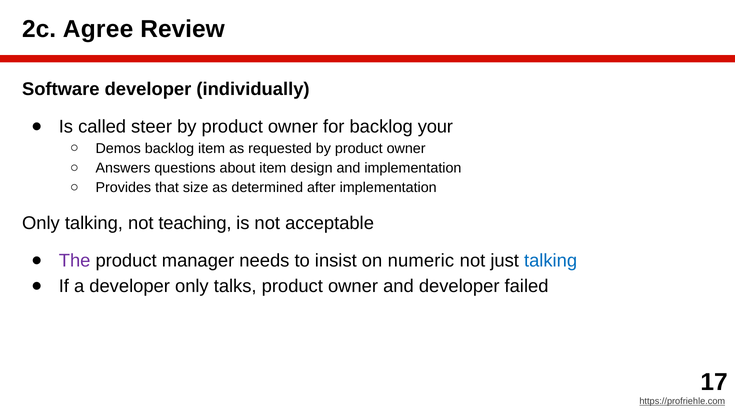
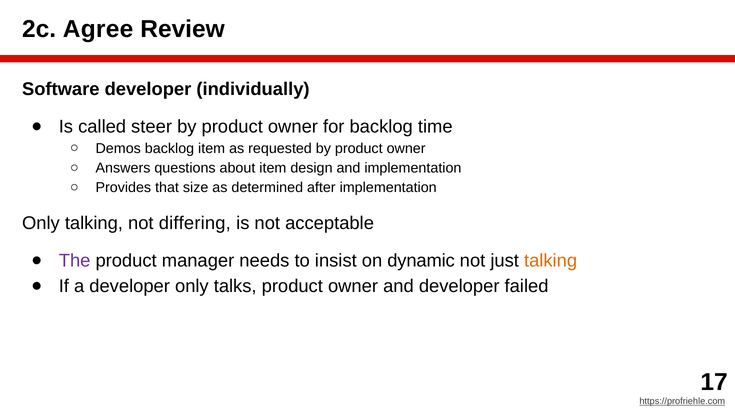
your: your -> time
teaching: teaching -> differing
numeric: numeric -> dynamic
talking at (551, 261) colour: blue -> orange
